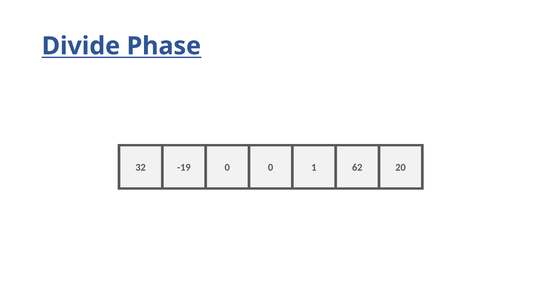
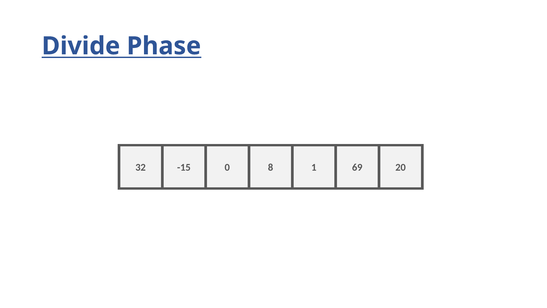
-19: -19 -> -15
0 0: 0 -> 8
62: 62 -> 69
